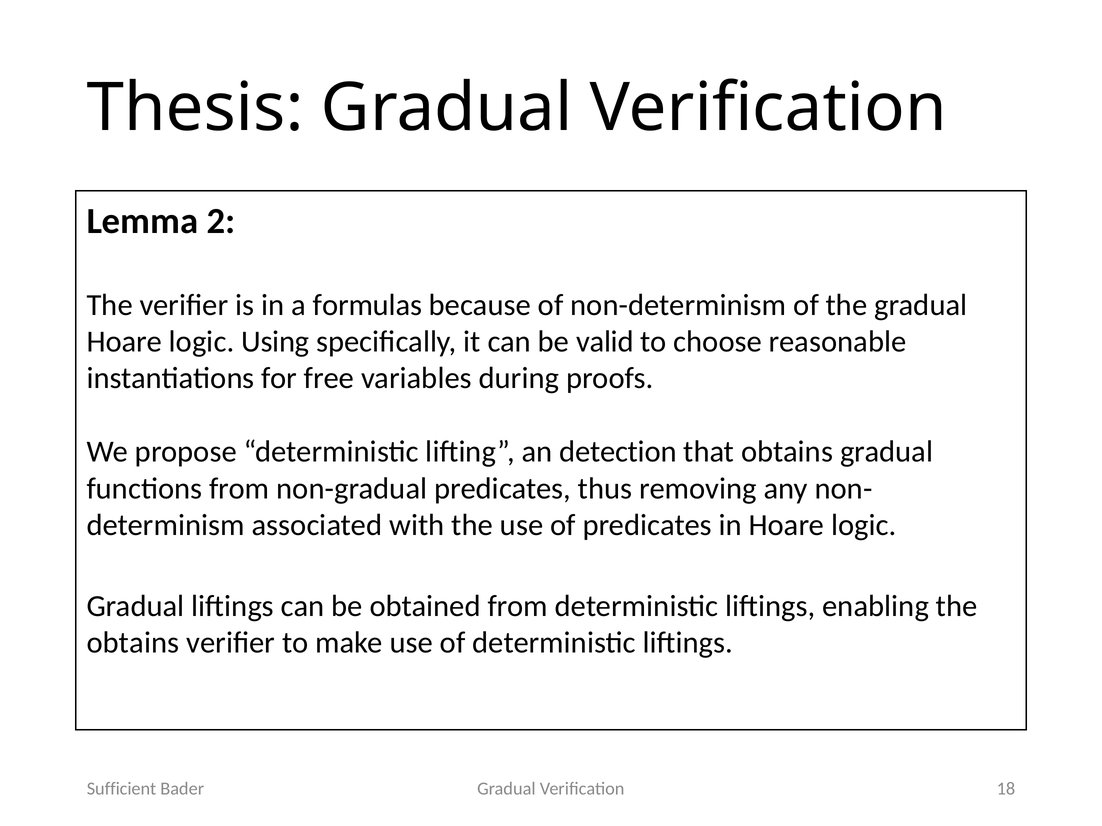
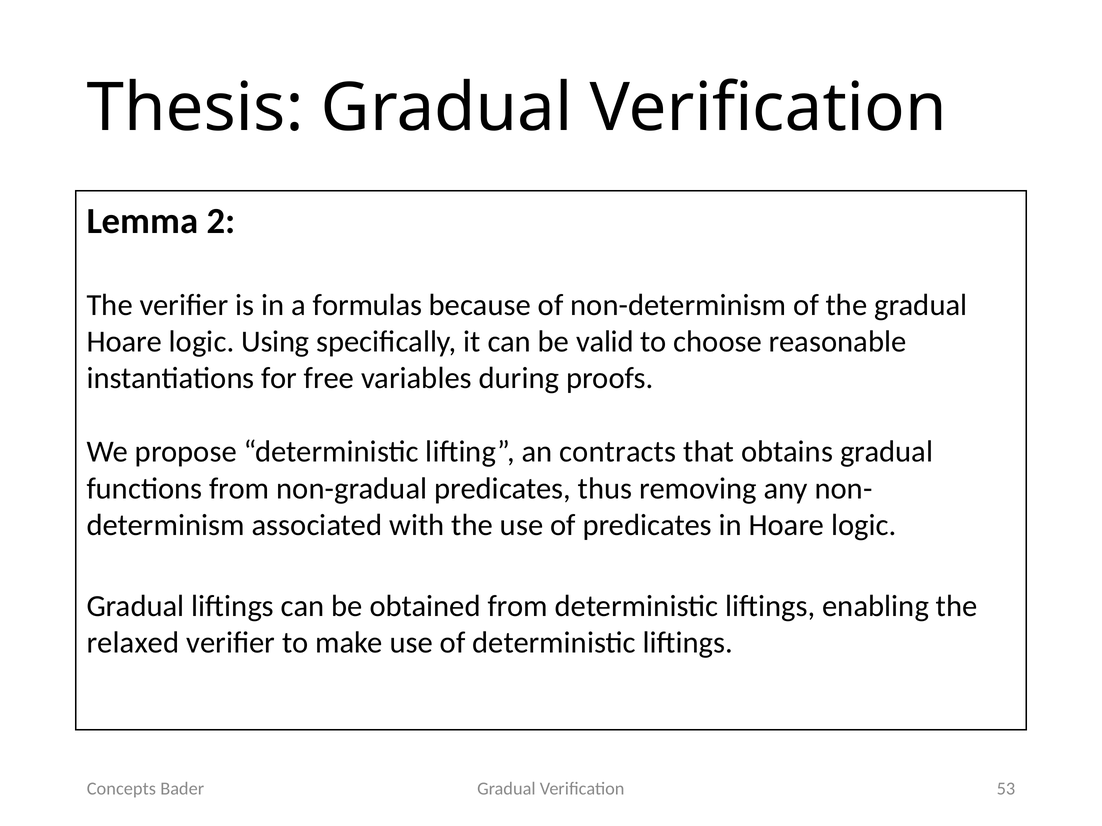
detection: detection -> contracts
obtains at (133, 643): obtains -> relaxed
18: 18 -> 53
Sufficient: Sufficient -> Concepts
